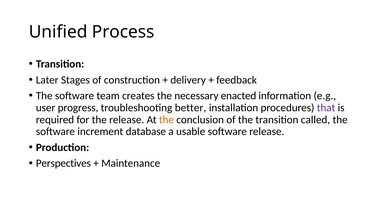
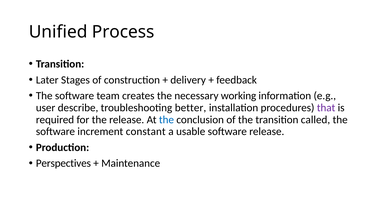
enacted: enacted -> working
progress: progress -> describe
the at (166, 119) colour: orange -> blue
database: database -> constant
